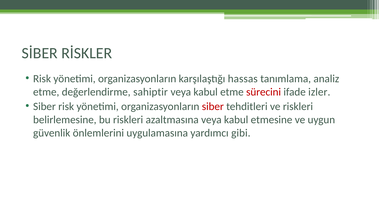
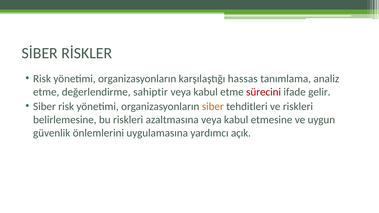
izler: izler -> gelir
siber at (213, 106) colour: red -> orange
gibi: gibi -> açık
